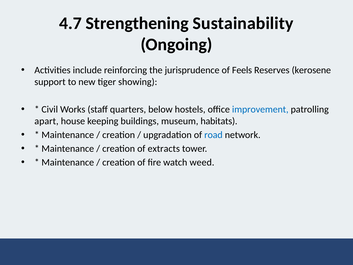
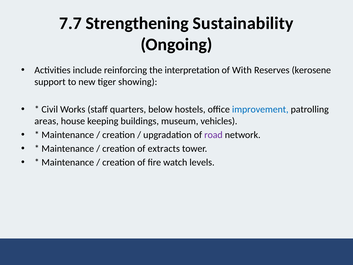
4.7: 4.7 -> 7.7
jurisprudence: jurisprudence -> interpretation
Feels: Feels -> With
apart: apart -> areas
habitats: habitats -> vehicles
road colour: blue -> purple
weed: weed -> levels
